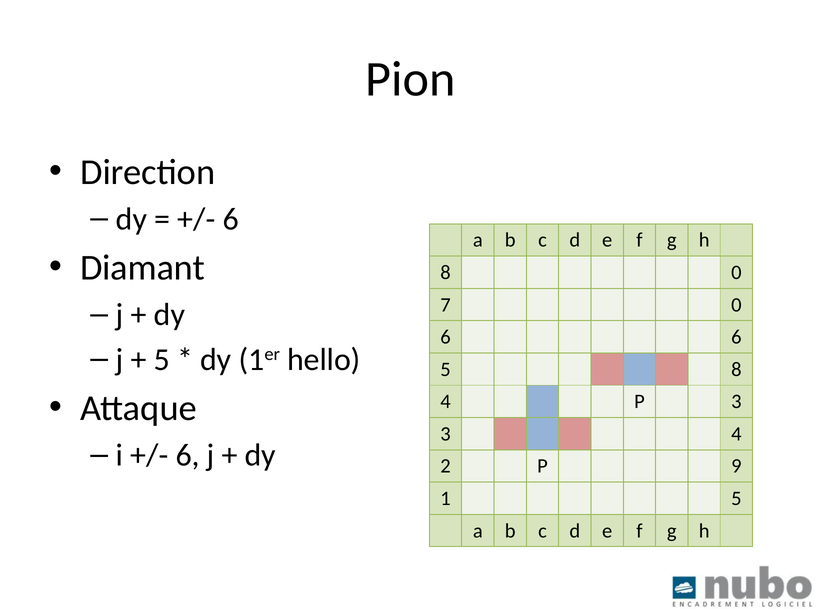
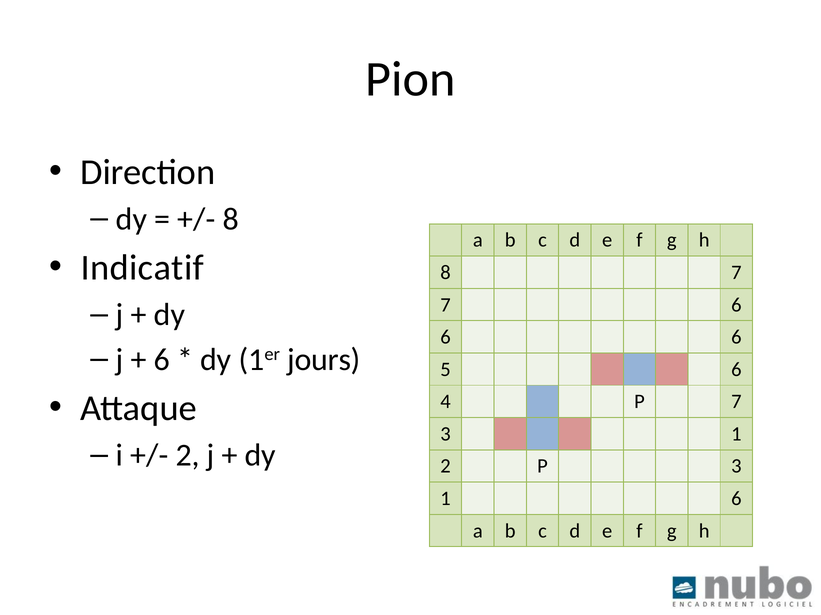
6 at (231, 219): 6 -> 8
Diamant: Diamant -> Indicatif
8 0: 0 -> 7
7 0: 0 -> 6
5 at (162, 360): 5 -> 6
hello: hello -> jours
5 8: 8 -> 6
P 3: 3 -> 7
4 at (736, 434): 4 -> 1
6 at (188, 456): 6 -> 2
P 9: 9 -> 3
1 5: 5 -> 6
